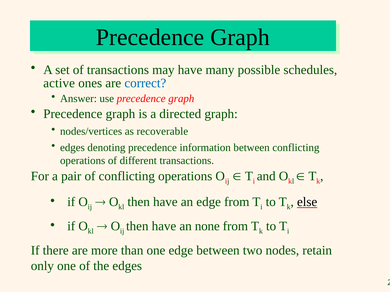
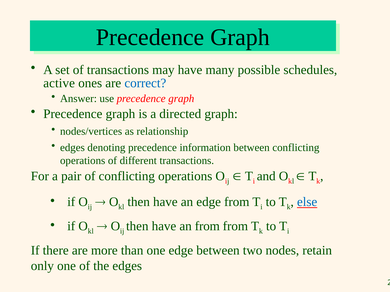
recoverable: recoverable -> relationship
else colour: black -> blue
an none: none -> from
